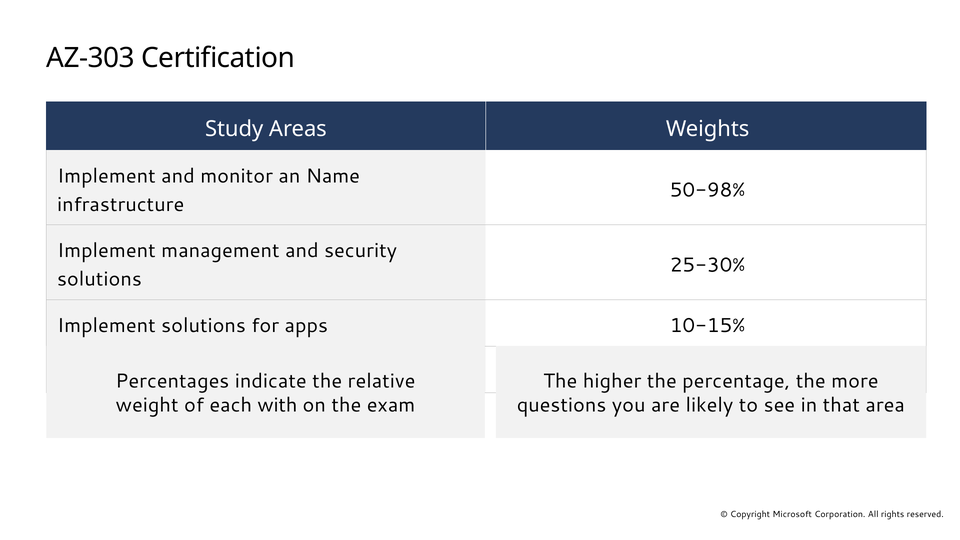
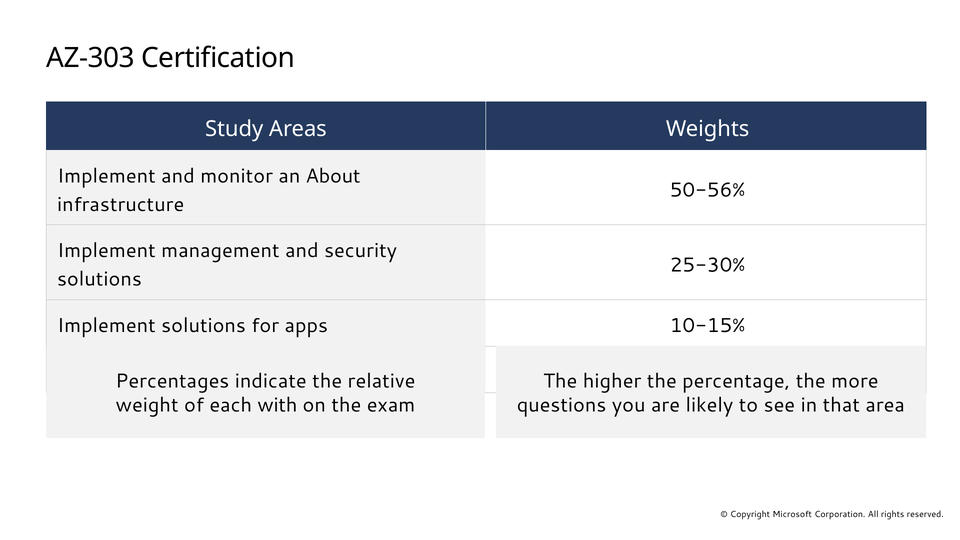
Name: Name -> About
50-98%: 50-98% -> 50-56%
